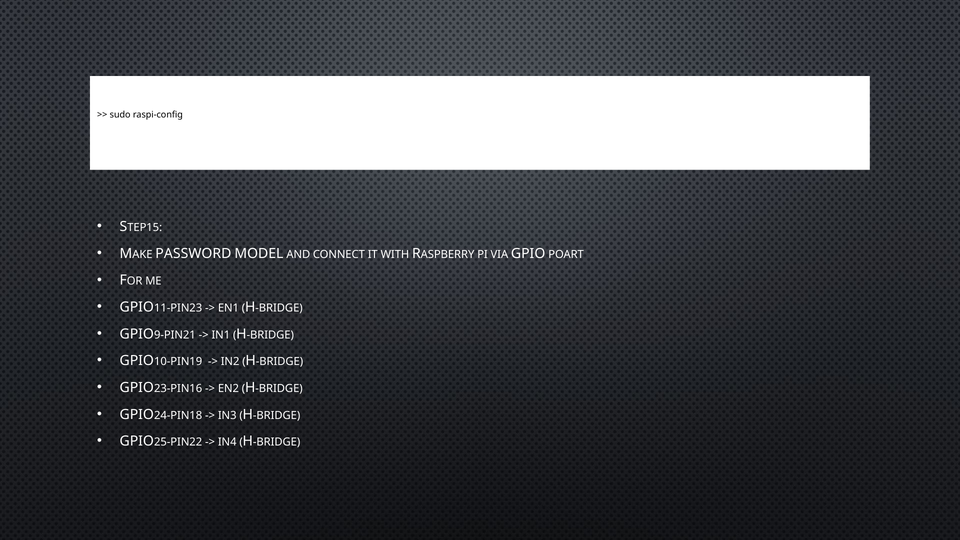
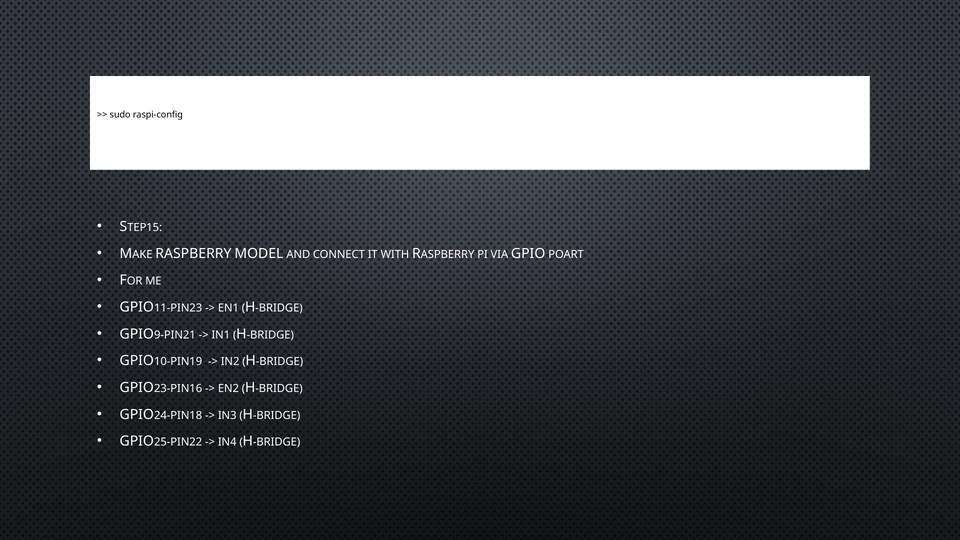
MAKE PASSWORD: PASSWORD -> RASPBERRY
